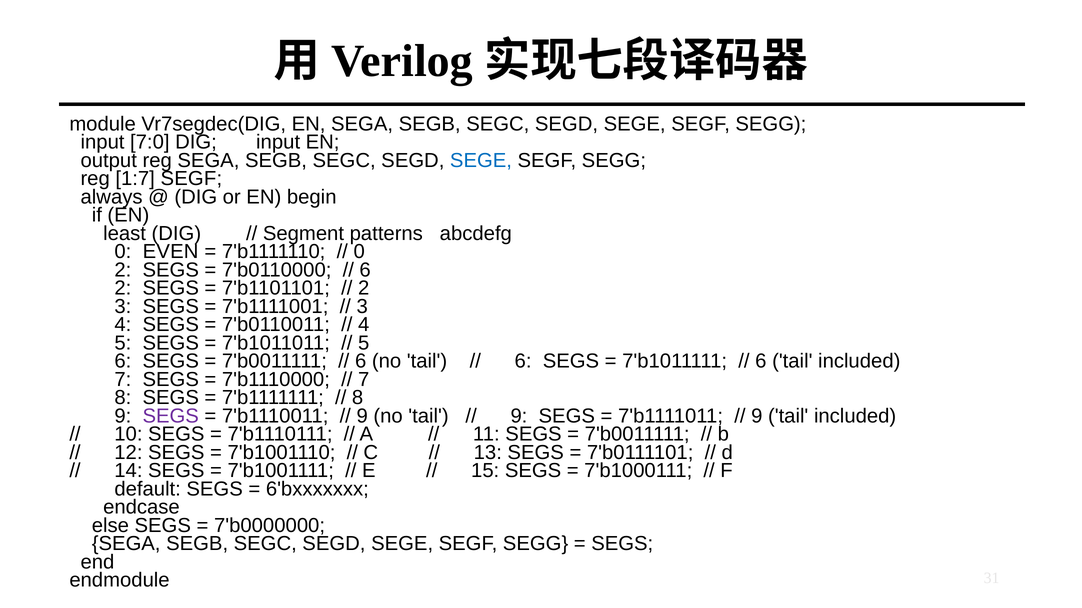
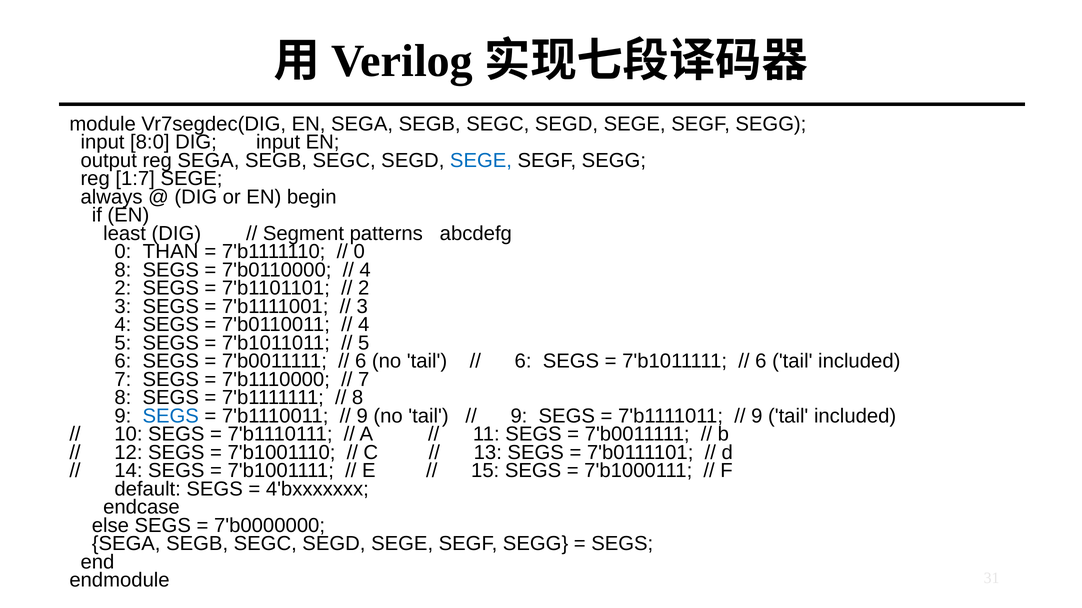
7:0: 7:0 -> 8:0
1:7 SEGF: SEGF -> SEGE
EVEN: EVEN -> THAN
2 at (123, 270): 2 -> 8
6 at (365, 270): 6 -> 4
SEGS at (171, 416) colour: purple -> blue
6'bxxxxxxx: 6'bxxxxxxx -> 4'bxxxxxxx
